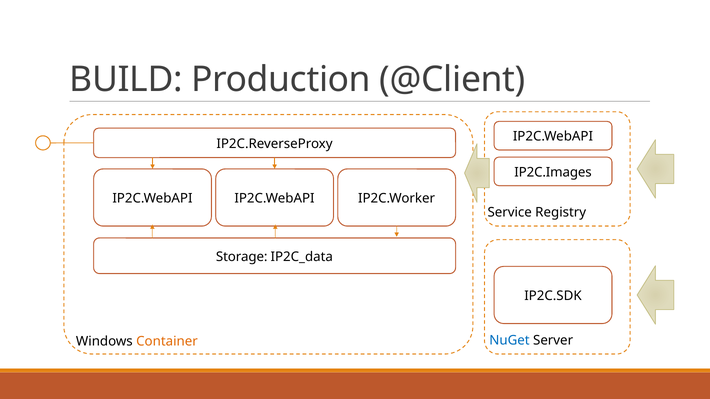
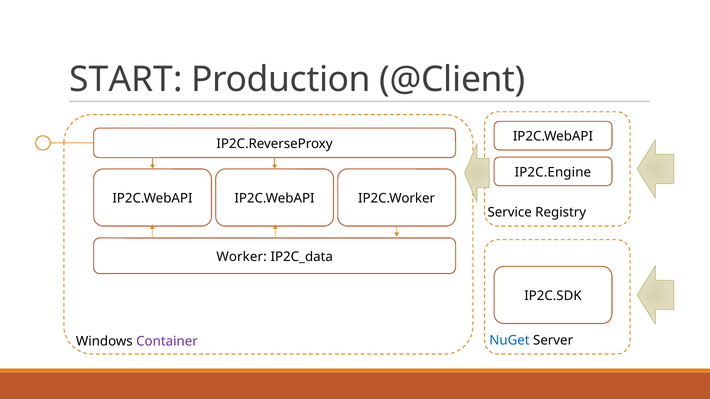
BUILD: BUILD -> START
IP2C.Images: IP2C.Images -> IP2C.Engine
Storage: Storage -> Worker
Container colour: orange -> purple
